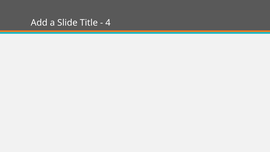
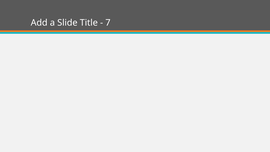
4: 4 -> 7
